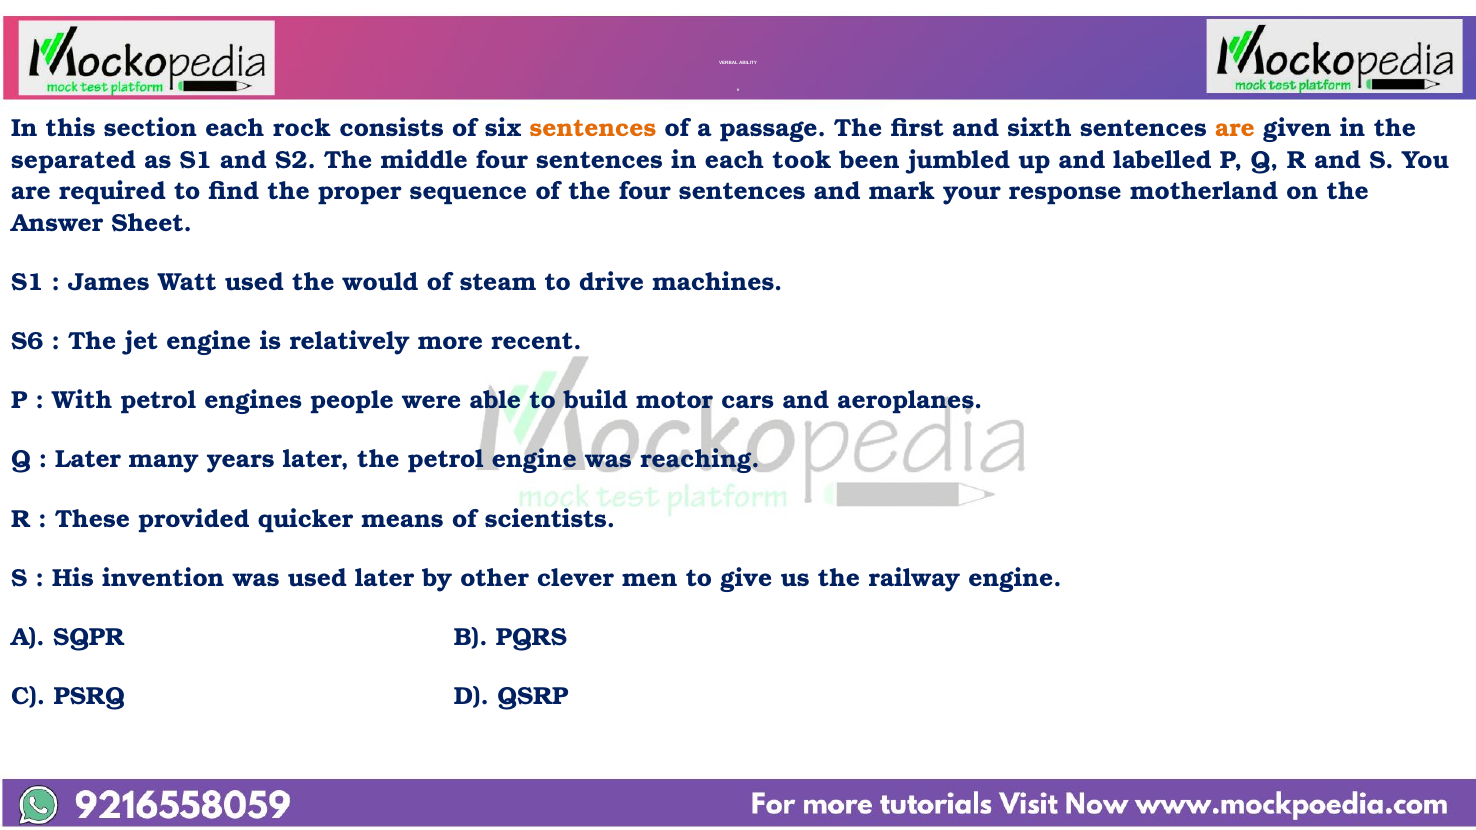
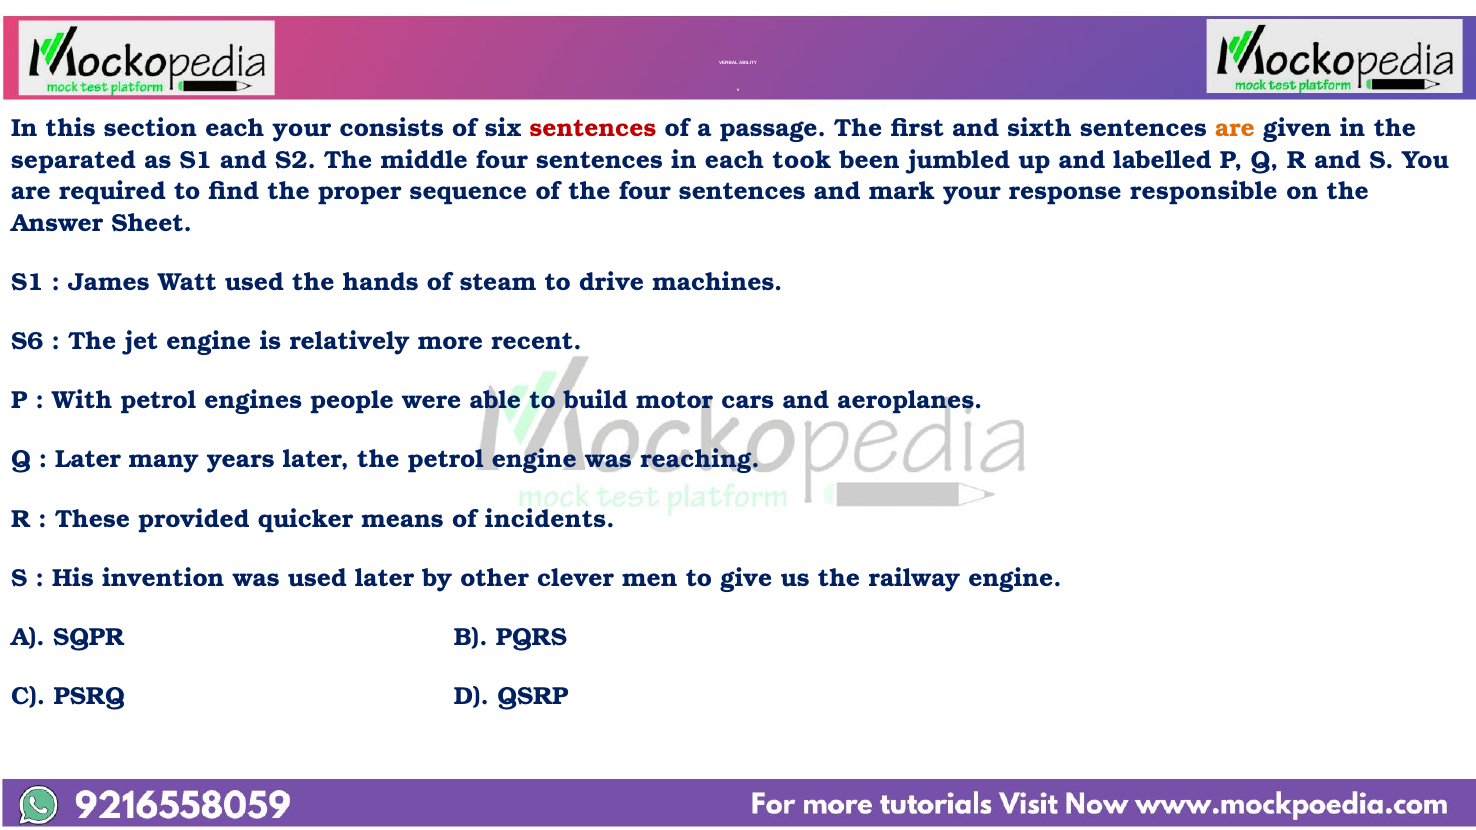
each rock: rock -> your
sentences at (593, 128) colour: orange -> red
motherland: motherland -> responsible
would: would -> hands
scientists: scientists -> incidents
